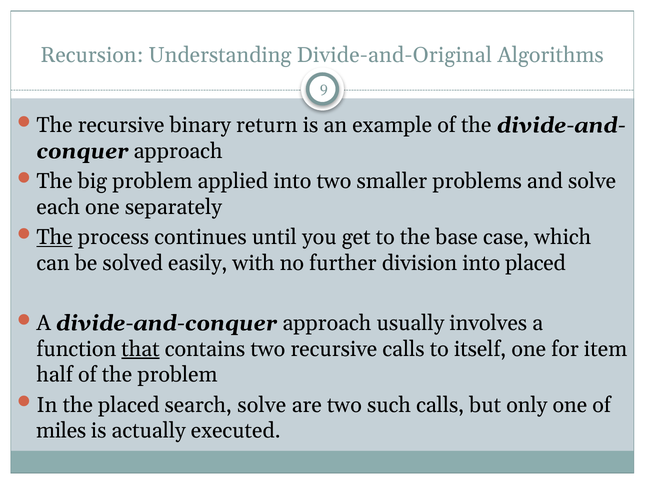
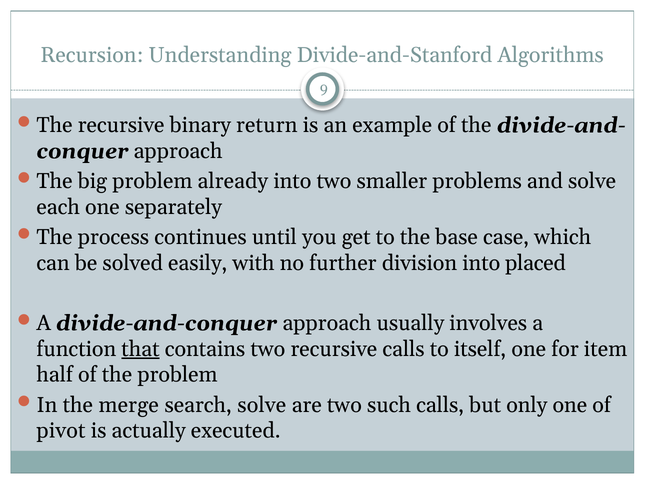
Divide-and-Original: Divide-and-Original -> Divide-and-Stanford
applied: applied -> already
The at (55, 237) underline: present -> none
the placed: placed -> merge
miles: miles -> pivot
